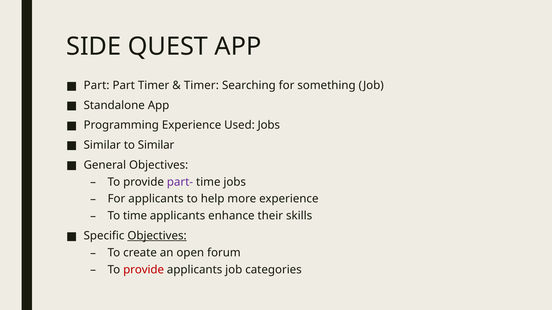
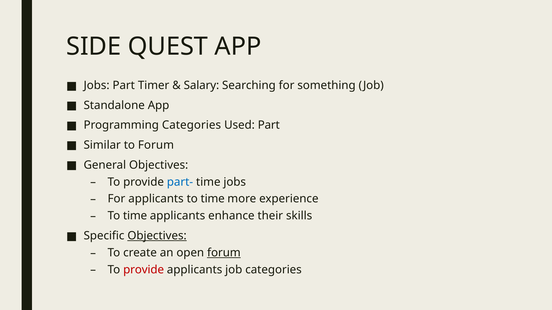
Part at (97, 86): Part -> Jobs
Timer at (201, 86): Timer -> Salary
Programming Experience: Experience -> Categories
Used Jobs: Jobs -> Part
to Similar: Similar -> Forum
part- colour: purple -> blue
applicants to help: help -> time
forum at (224, 253) underline: none -> present
